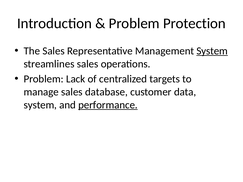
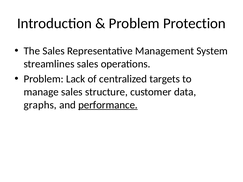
System at (212, 51) underline: present -> none
database: database -> structure
system at (40, 105): system -> graphs
